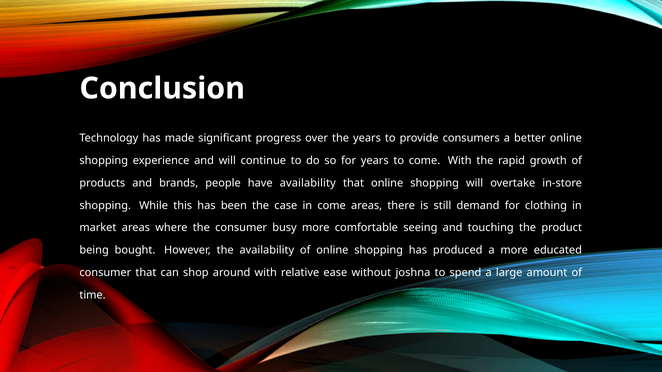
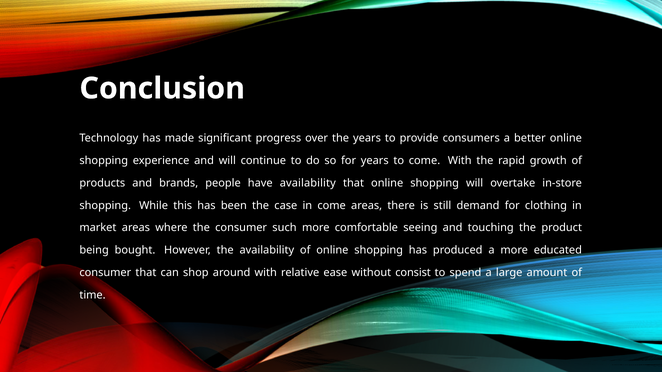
busy: busy -> such
joshna: joshna -> consist
